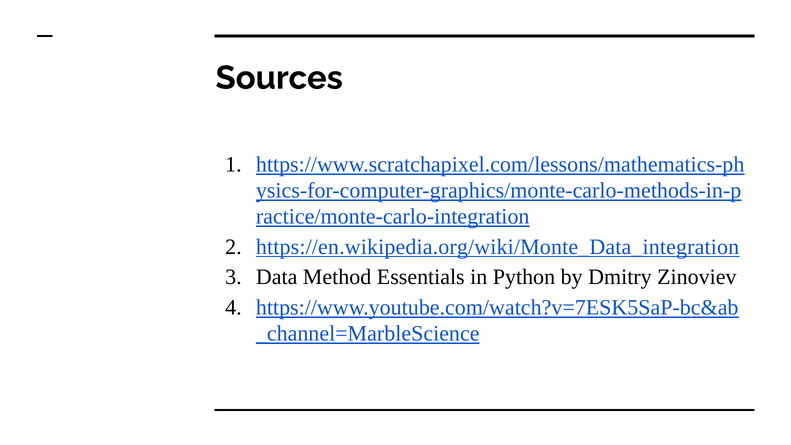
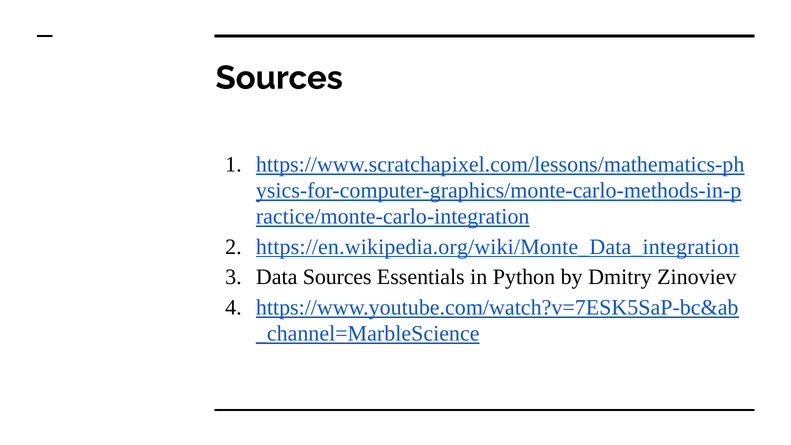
Data Method: Method -> Sources
